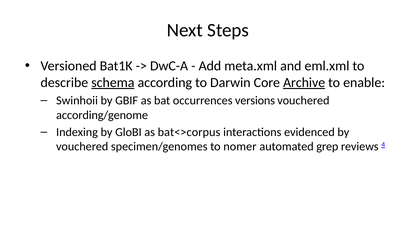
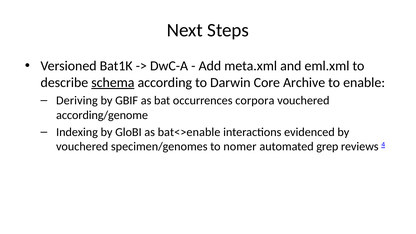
Archive underline: present -> none
Swinhoii: Swinhoii -> Deriving
versions: versions -> corpora
bat<>corpus: bat<>corpus -> bat<>enable
